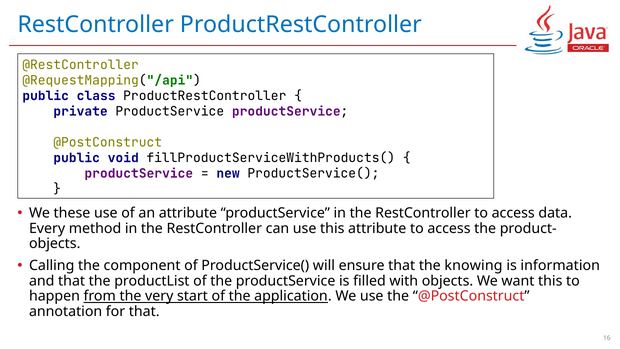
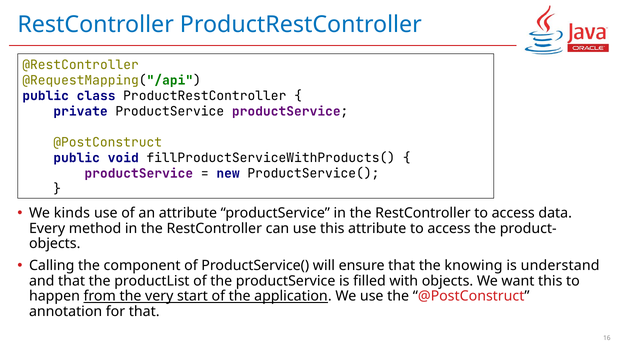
these: these -> kinds
information: information -> understand
